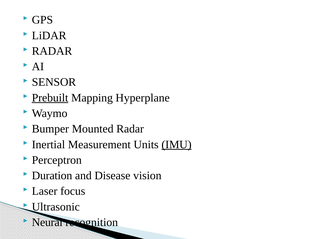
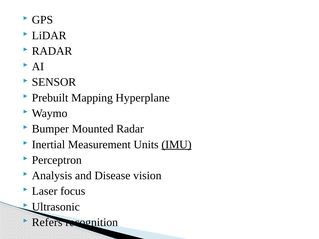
Prebuilt underline: present -> none
Duration: Duration -> Analysis
Neural: Neural -> Refers
